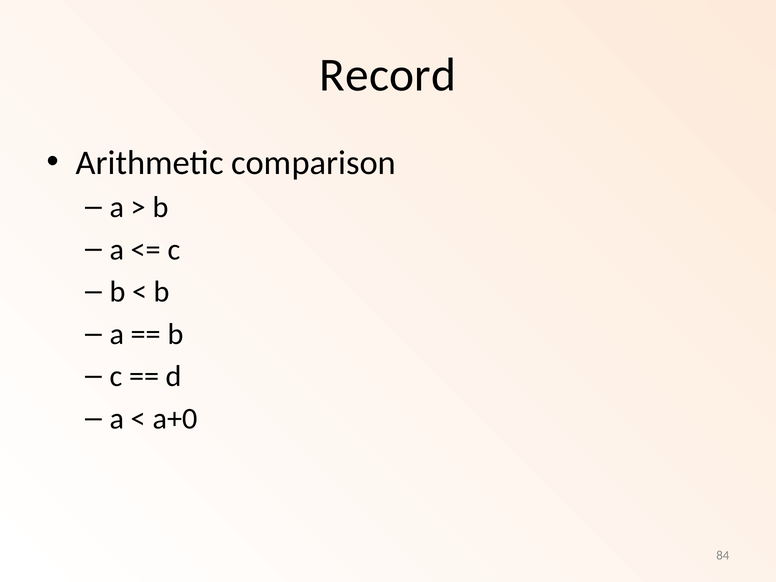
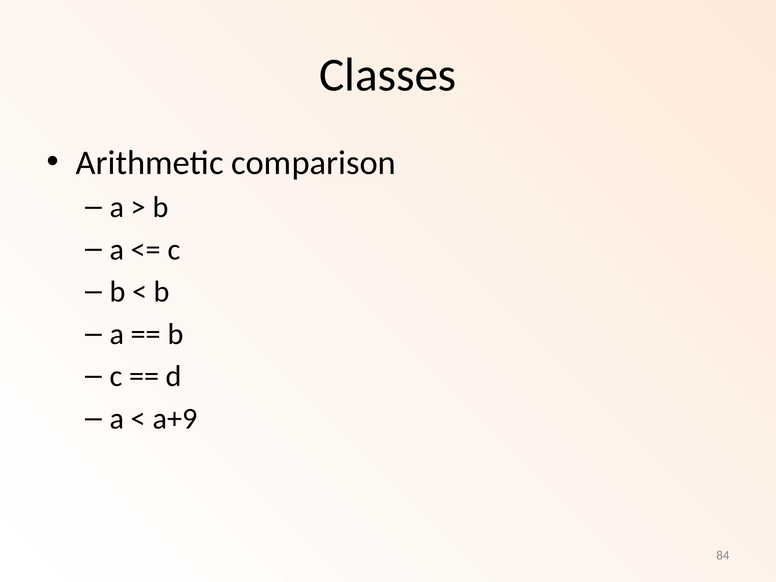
Record: Record -> Classes
a+0: a+0 -> a+9
